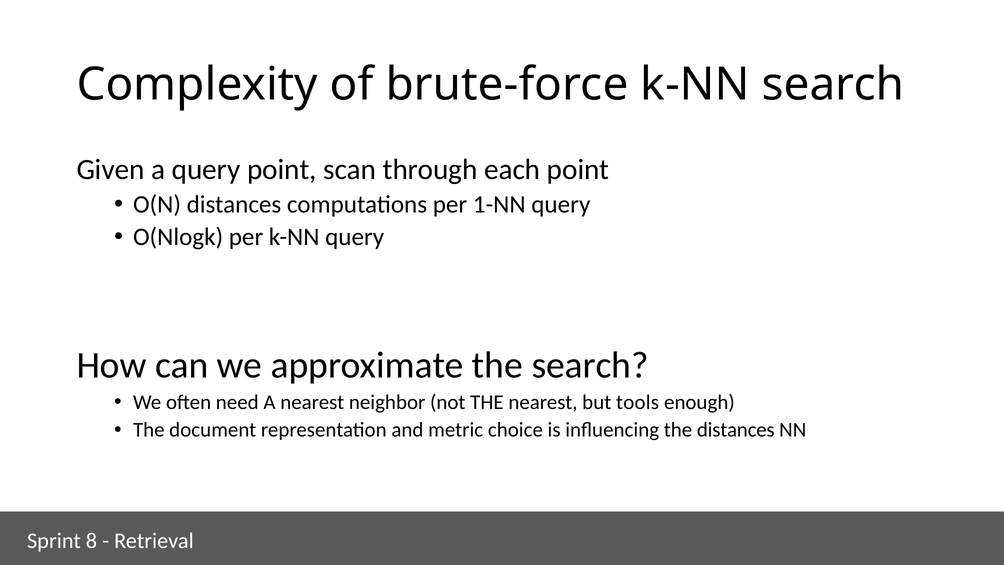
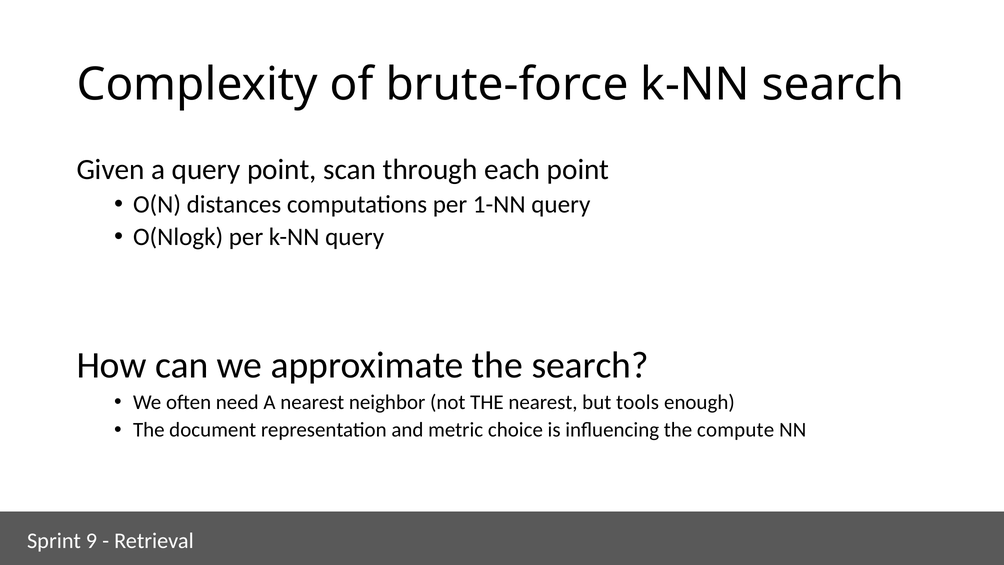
the distances: distances -> compute
8: 8 -> 9
